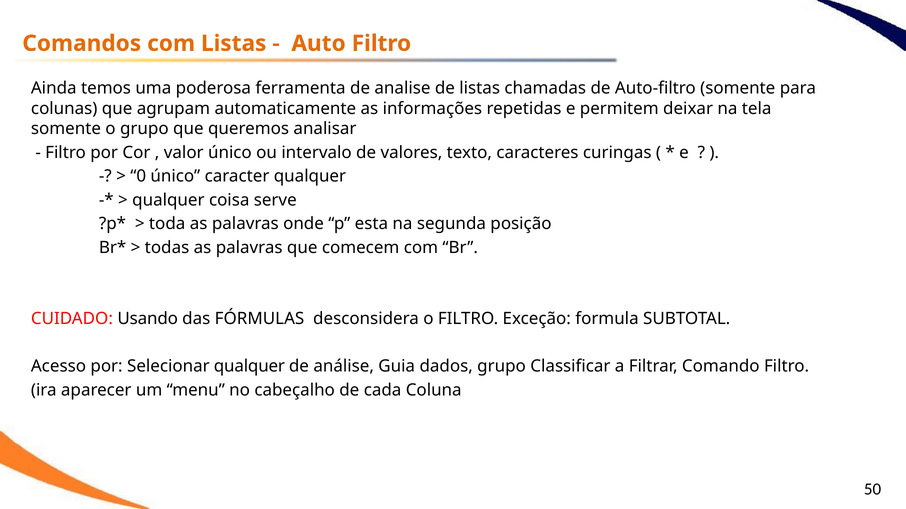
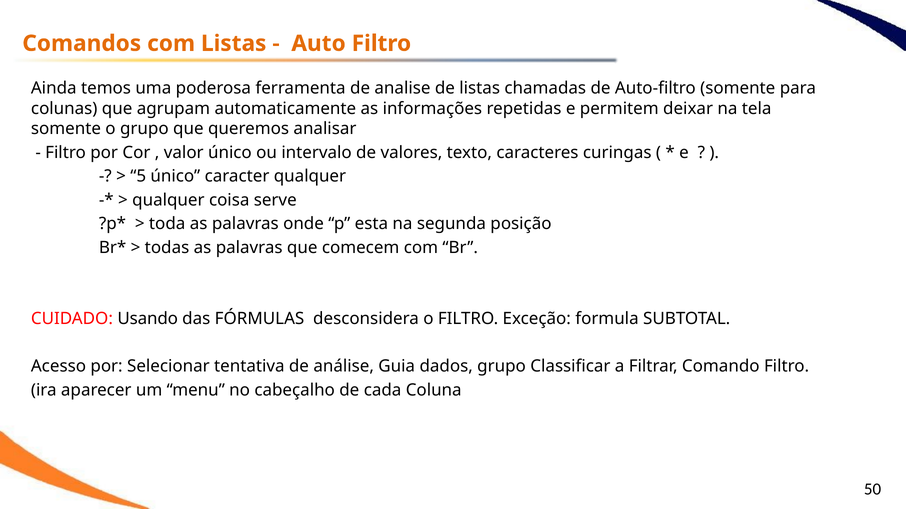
0: 0 -> 5
Selecionar qualquer: qualquer -> tentativa
